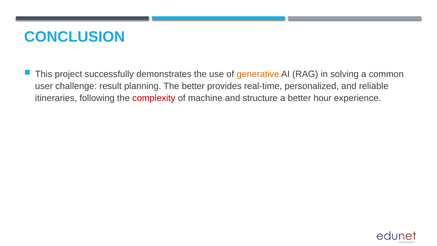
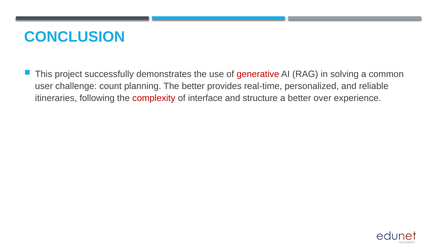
generative colour: orange -> red
result: result -> count
machine: machine -> interface
hour: hour -> over
